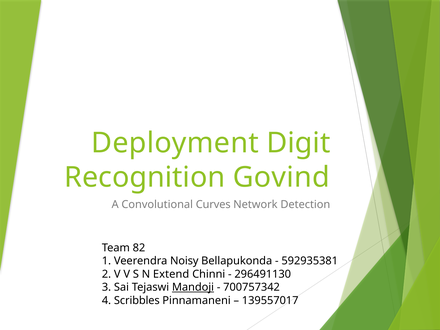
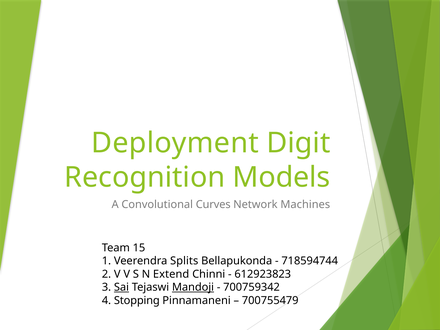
Govind: Govind -> Models
Detection: Detection -> Machines
82: 82 -> 15
Noisy: Noisy -> Splits
592935381: 592935381 -> 718594744
296491130: 296491130 -> 612923823
Sai underline: none -> present
700757342: 700757342 -> 700759342
Scribbles: Scribbles -> Stopping
139557017: 139557017 -> 700755479
